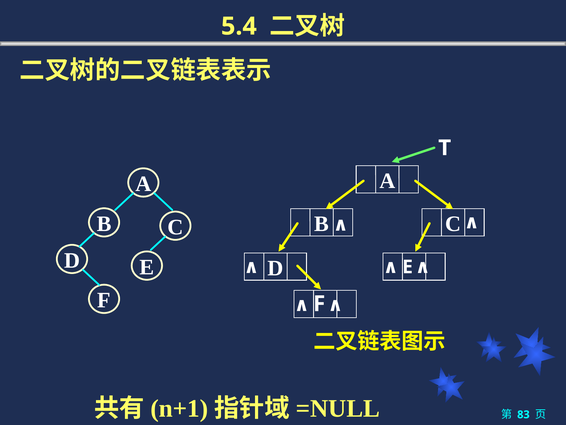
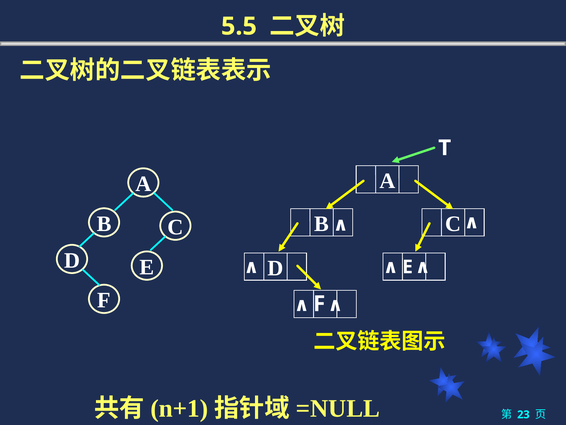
5.4: 5.4 -> 5.5
83: 83 -> 23
